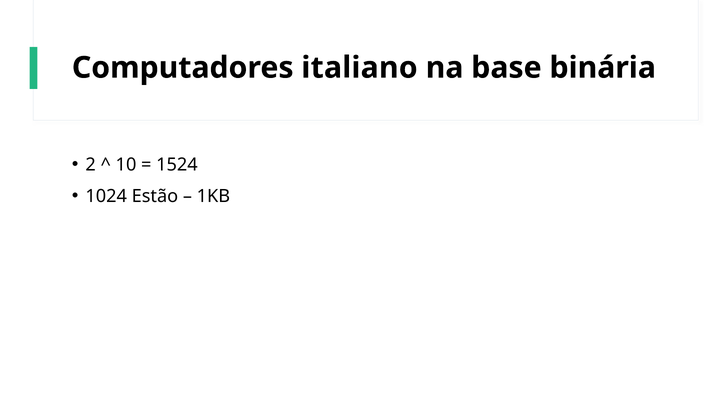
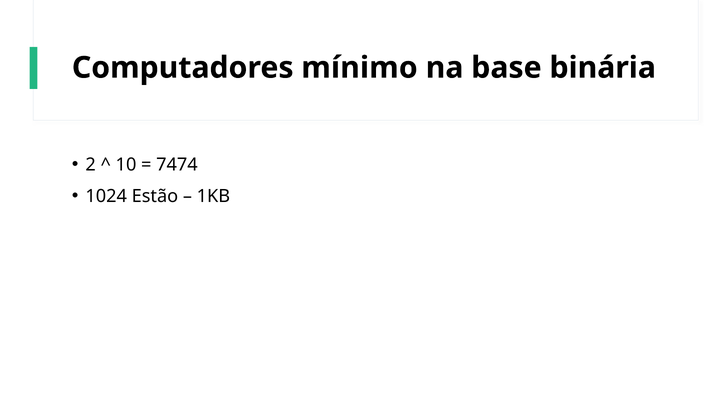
italiano: italiano -> mínimo
1524: 1524 -> 7474
